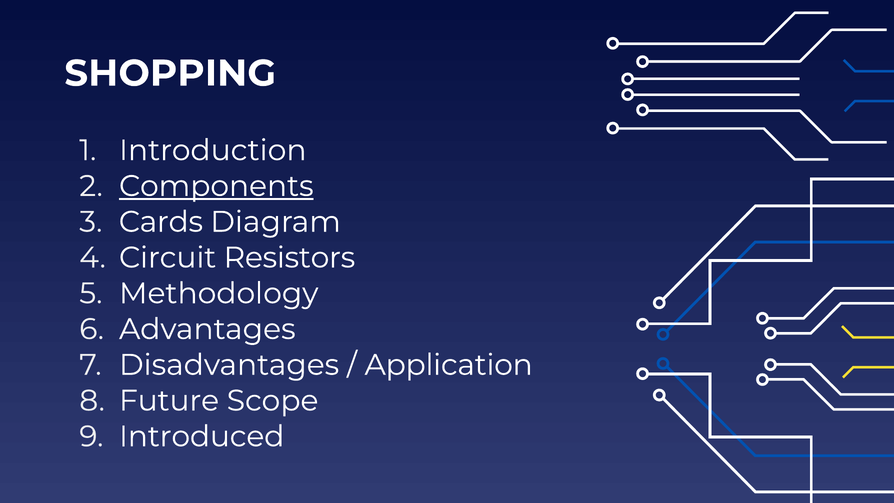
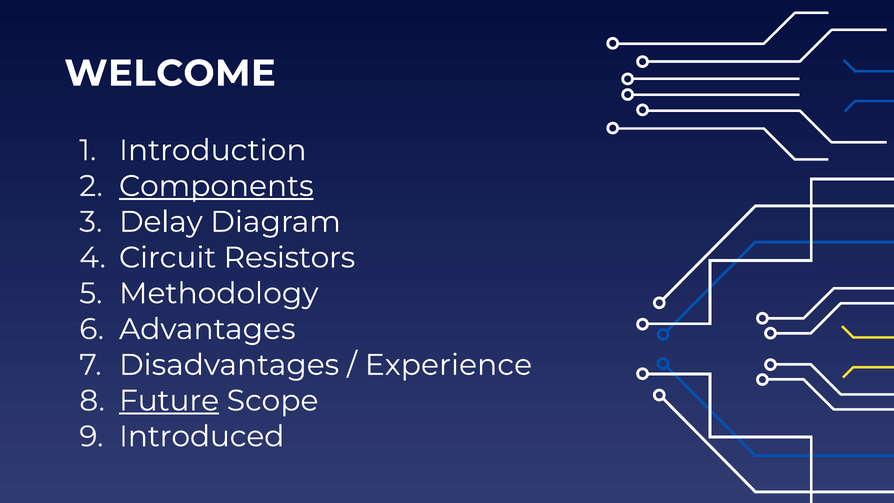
SHOPPING: SHOPPING -> WELCOME
Cards: Cards -> Delay
Application: Application -> Experience
Future underline: none -> present
